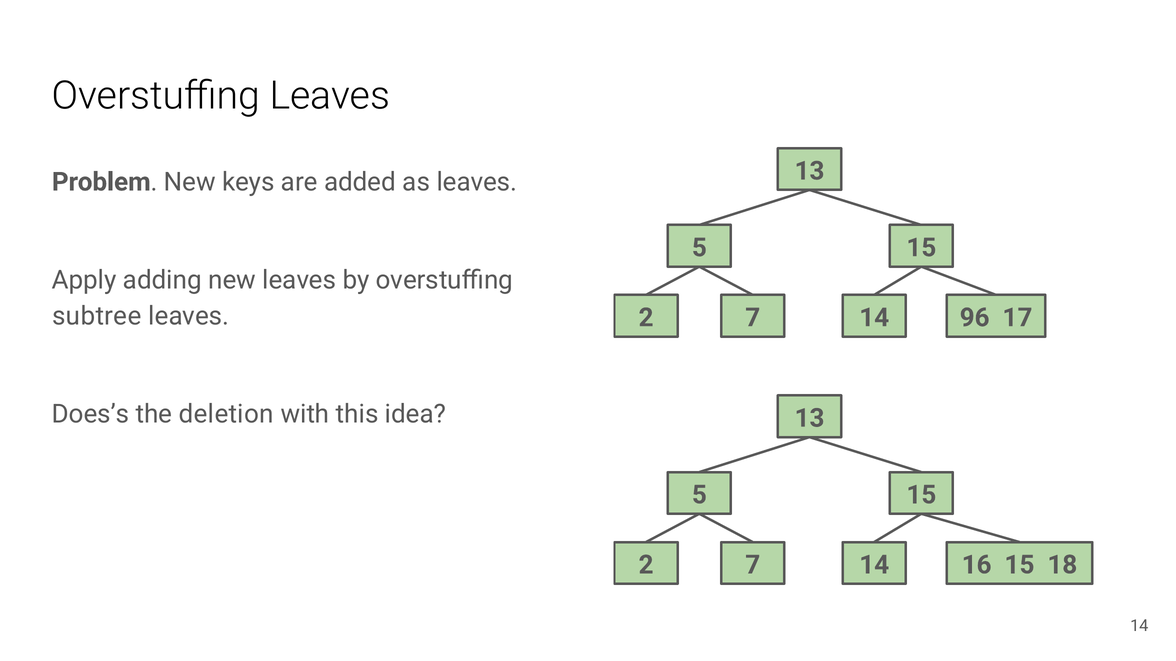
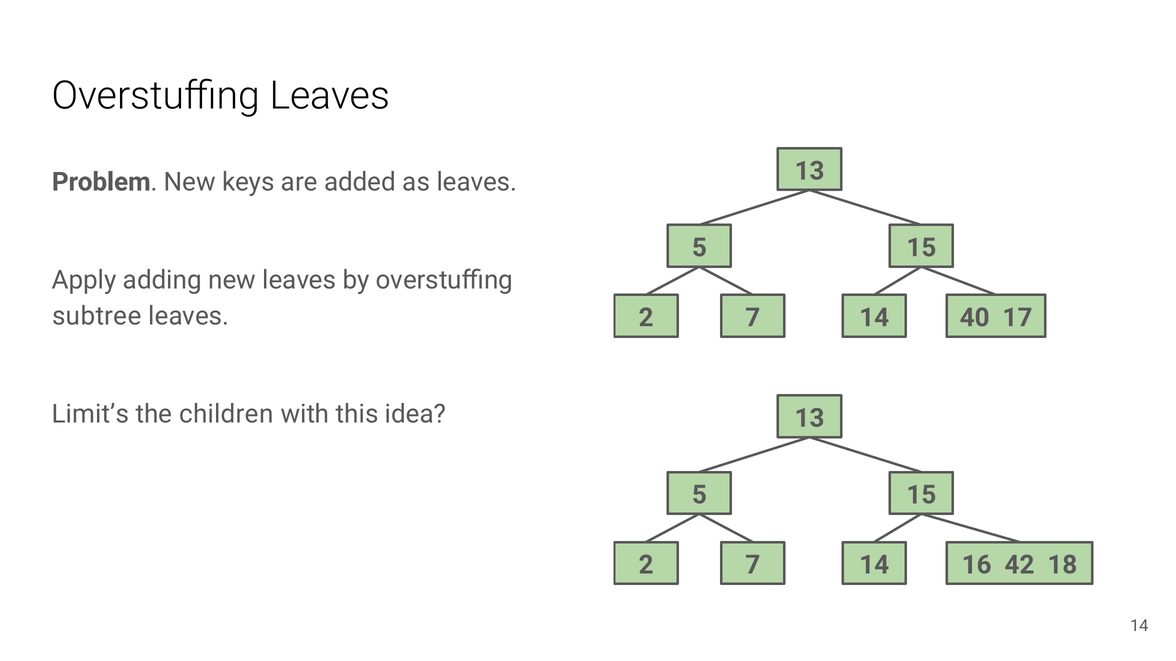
96: 96 -> 40
Does’s: Does’s -> Limit’s
deletion: deletion -> children
16 15: 15 -> 42
